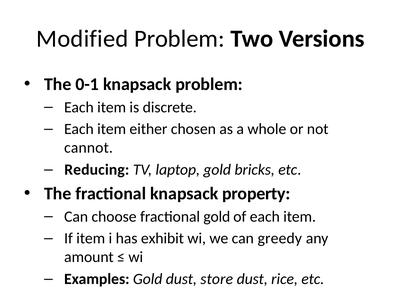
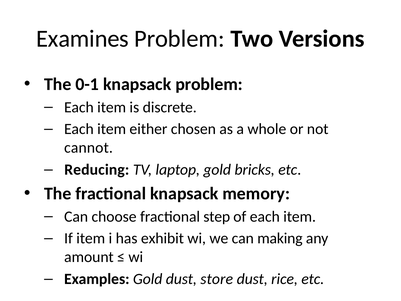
Modified: Modified -> Examines
property: property -> memory
fractional gold: gold -> step
greedy: greedy -> making
